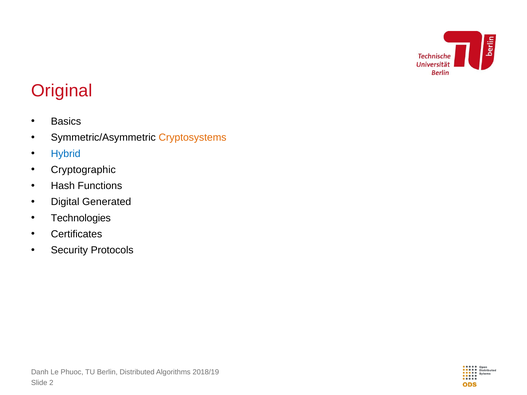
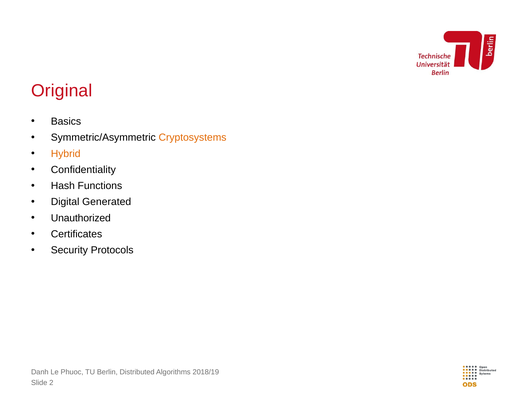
Hybrid colour: blue -> orange
Cryptographic: Cryptographic -> Confidentiality
Technologies: Technologies -> Unauthorized
